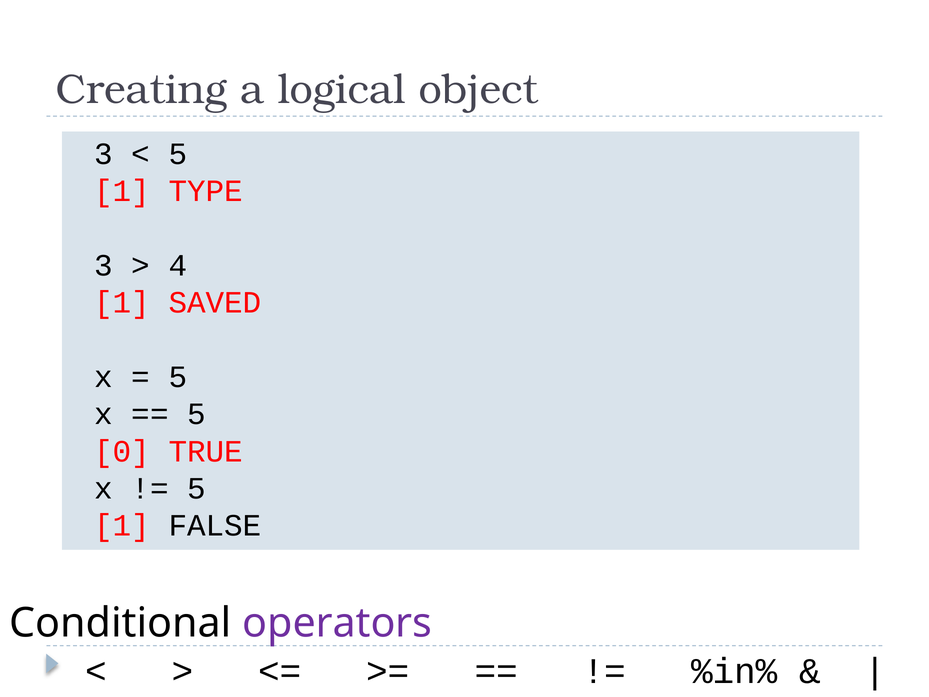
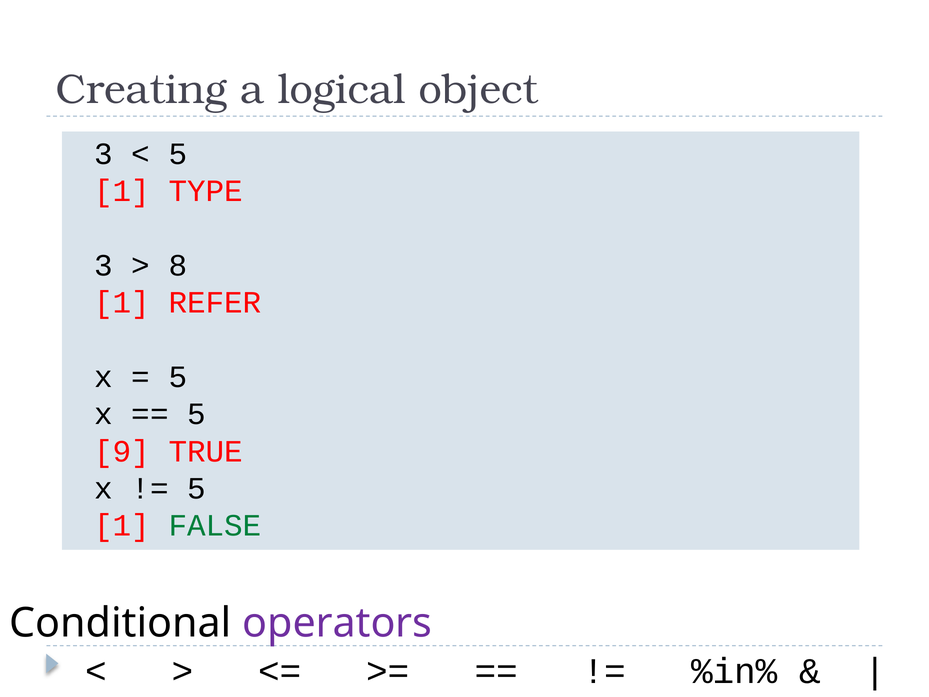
4: 4 -> 8
SAVED: SAVED -> REFER
0: 0 -> 9
FALSE colour: black -> green
